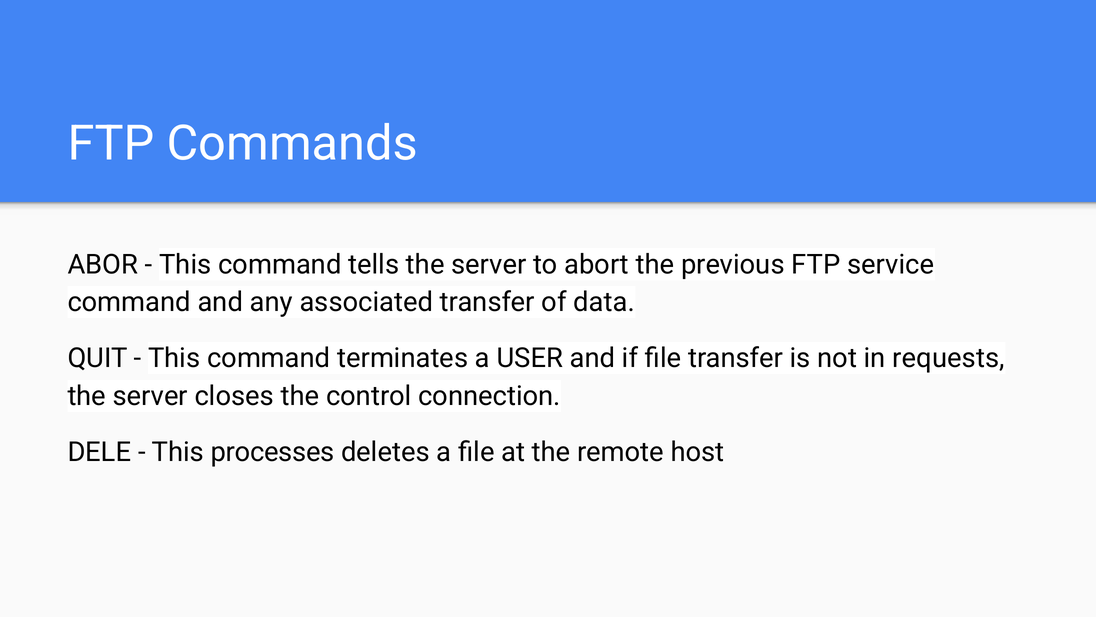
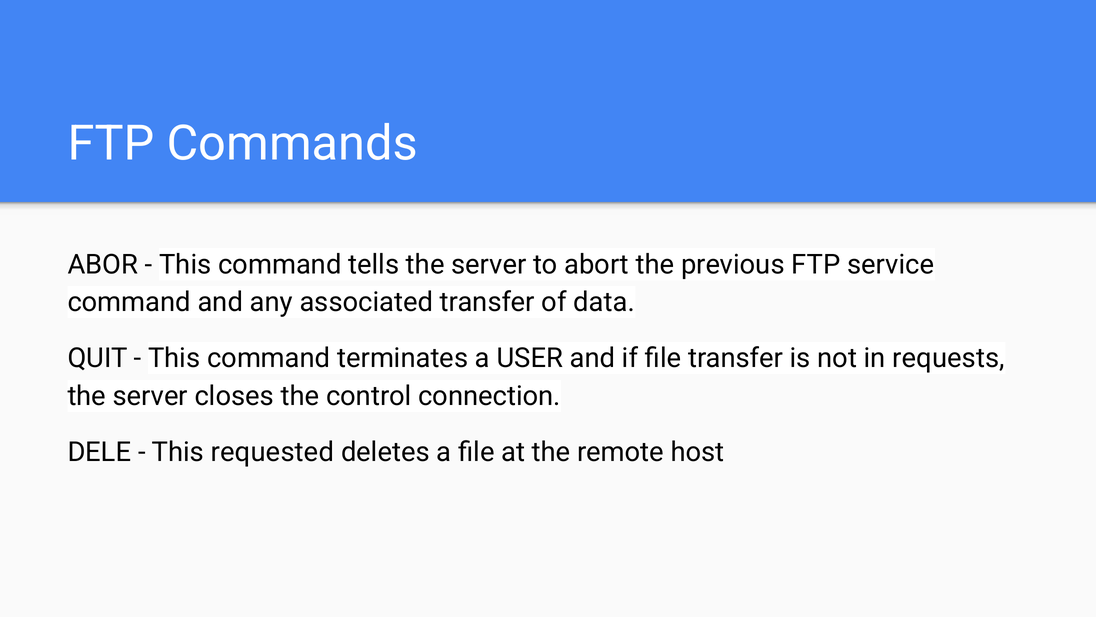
processes: processes -> requested
